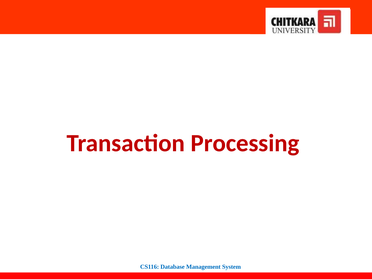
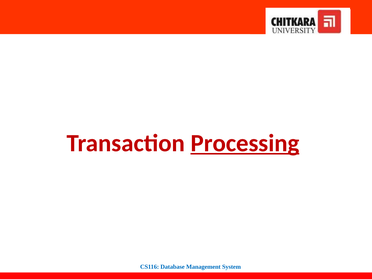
Processing underline: none -> present
